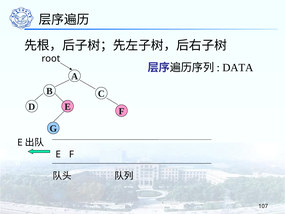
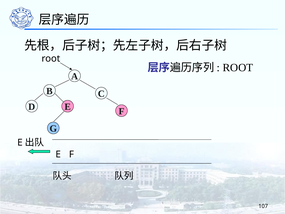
DATA at (238, 68): DATA -> ROOT
